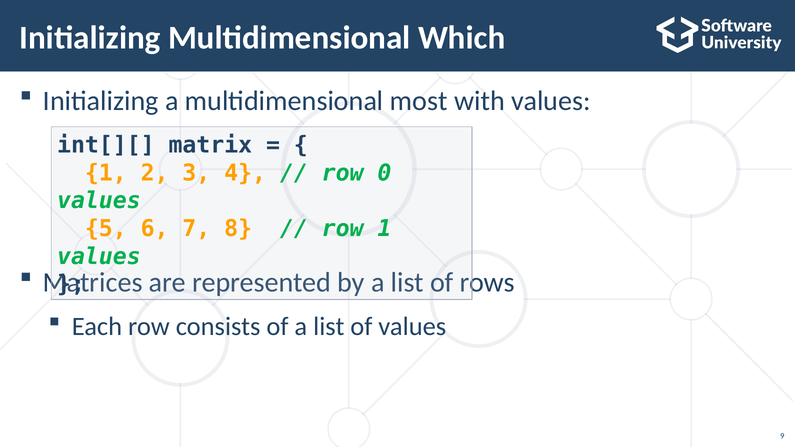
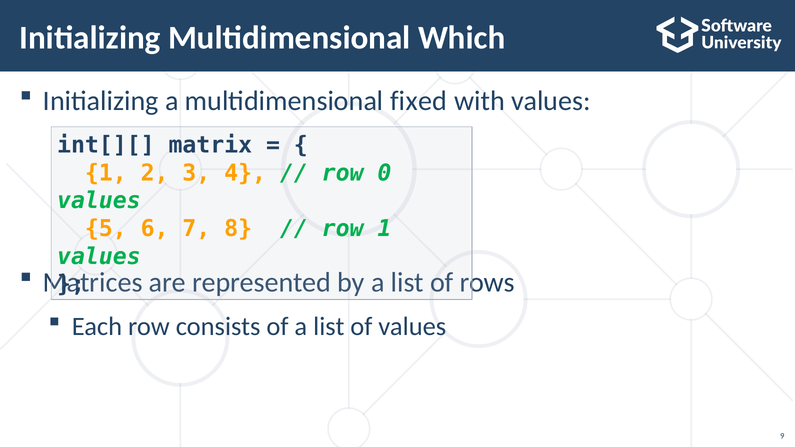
most: most -> fixed
